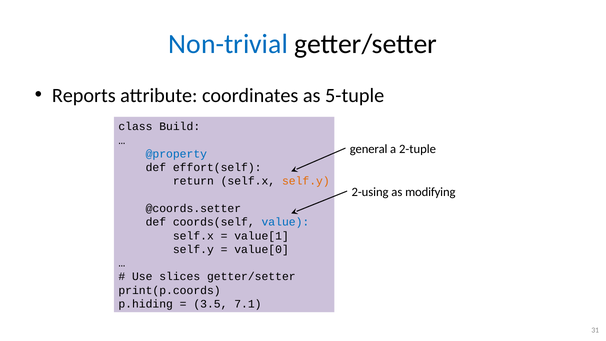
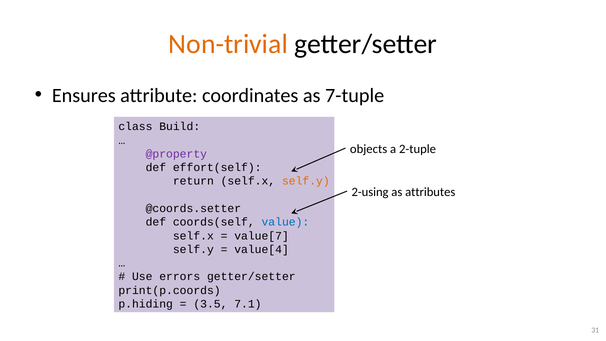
Non-trivial colour: blue -> orange
Reports: Reports -> Ensures
5-tuple: 5-tuple -> 7-tuple
general: general -> objects
@property colour: blue -> purple
modifying: modifying -> attributes
value[1: value[1 -> value[7
value[0: value[0 -> value[4
slices: slices -> errors
